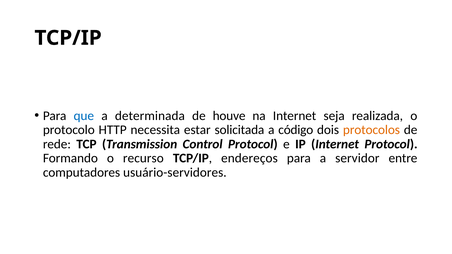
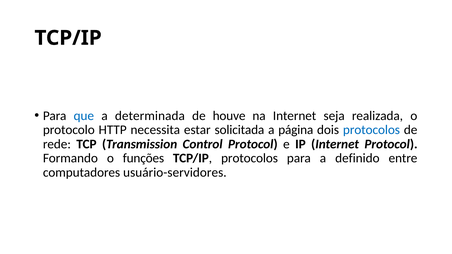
código: código -> página
protocolos at (371, 130) colour: orange -> blue
recurso: recurso -> funções
TCP/IP endereços: endereços -> protocolos
servidor: servidor -> definido
